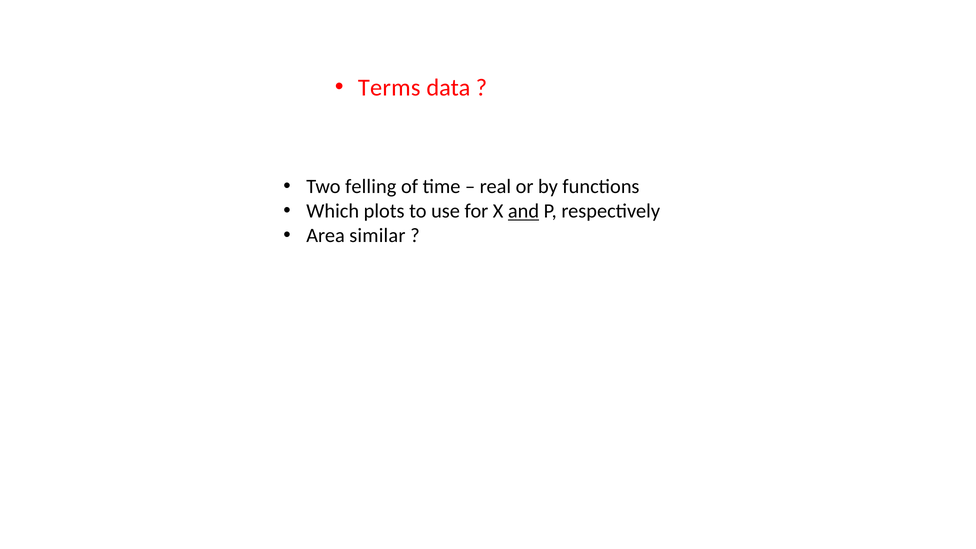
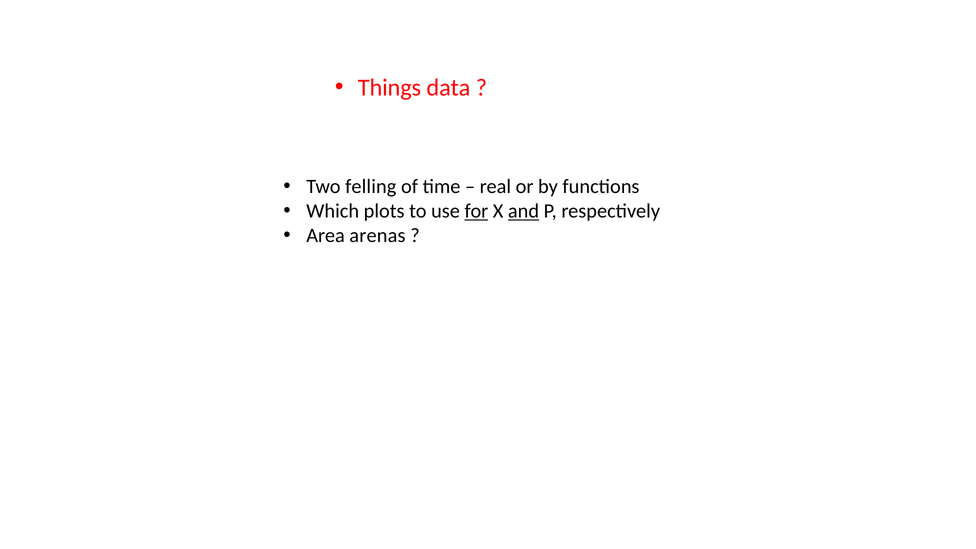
Terms: Terms -> Things
for underline: none -> present
similar: similar -> arenas
